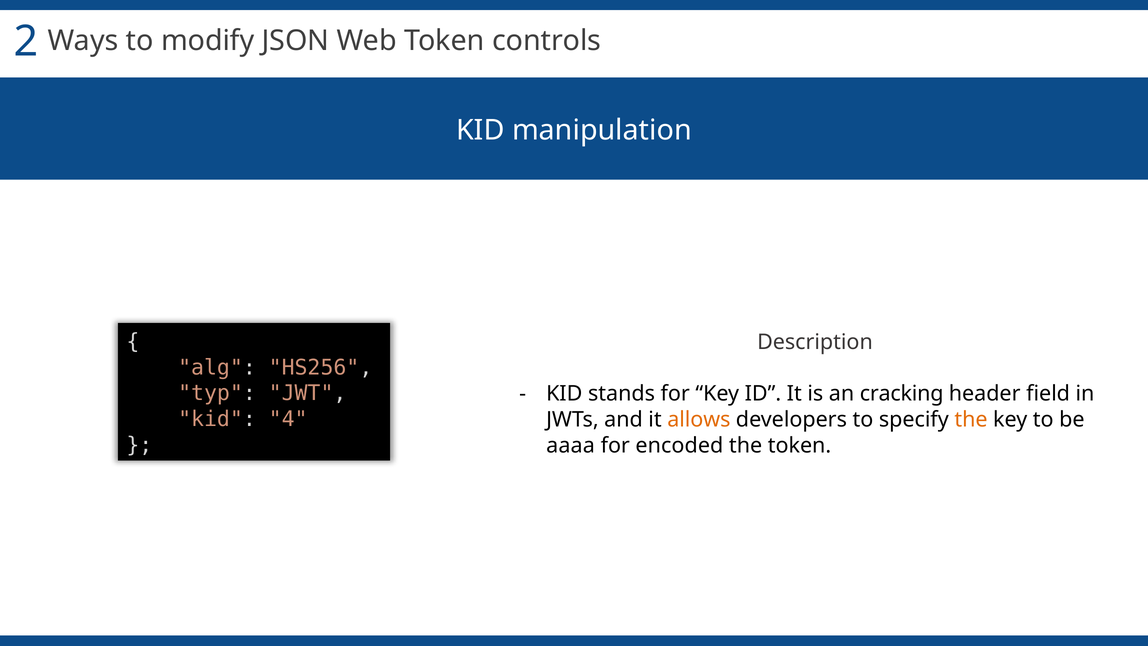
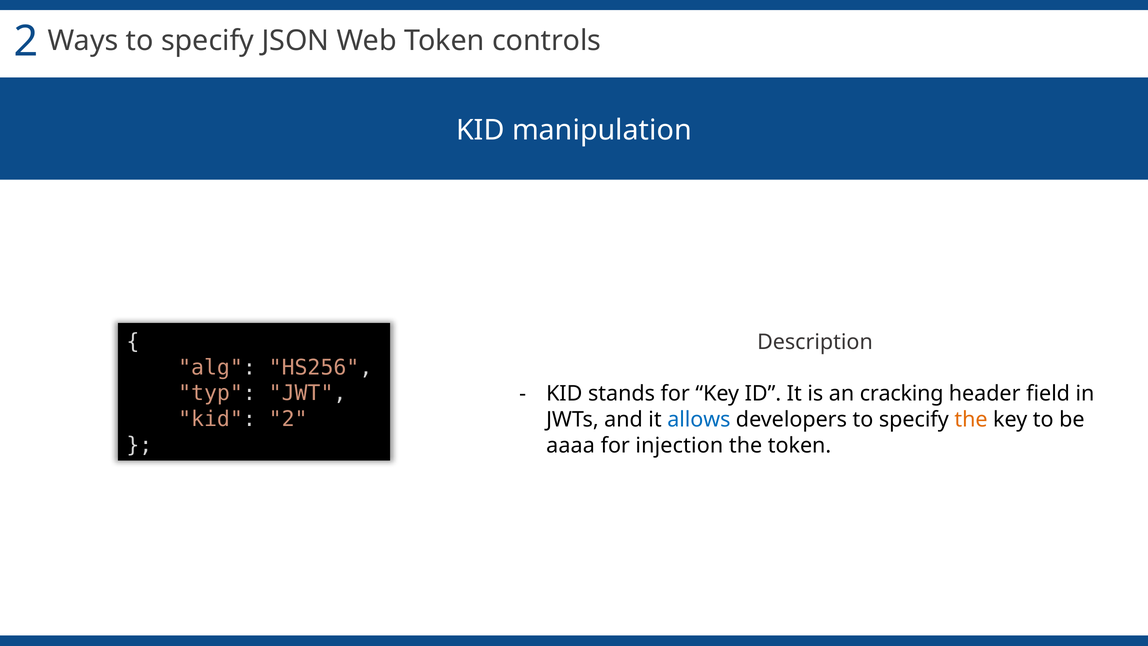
Ways to modify: modify -> specify
kid 4: 4 -> 2
allows colour: orange -> blue
encoded: encoded -> injection
